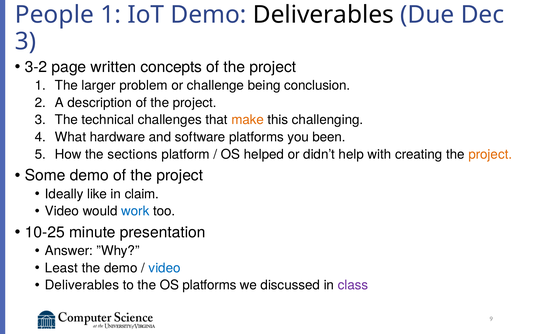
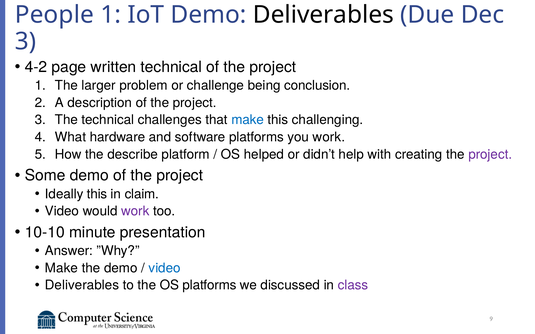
3-2: 3-2 -> 4-2
written concepts: concepts -> technical
make at (248, 120) colour: orange -> blue
you been: been -> work
sections: sections -> describe
project at (490, 155) colour: orange -> purple
Ideally like: like -> this
work at (135, 211) colour: blue -> purple
10-25: 10-25 -> 10-10
Least at (61, 268): Least -> Make
